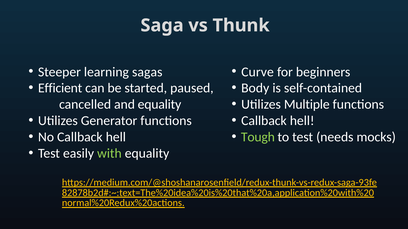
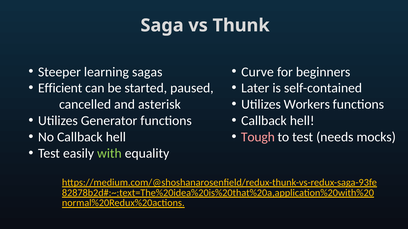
Body: Body -> Later
Multiple: Multiple -> Workers
and equality: equality -> asterisk
Tough colour: light green -> pink
